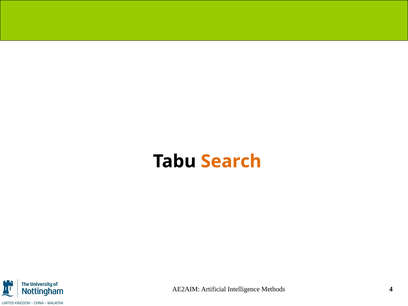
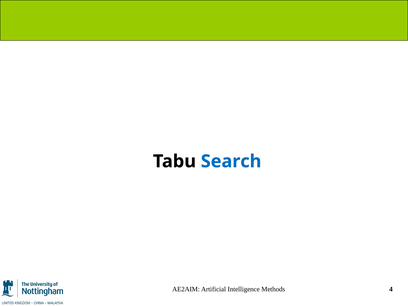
Search colour: orange -> blue
